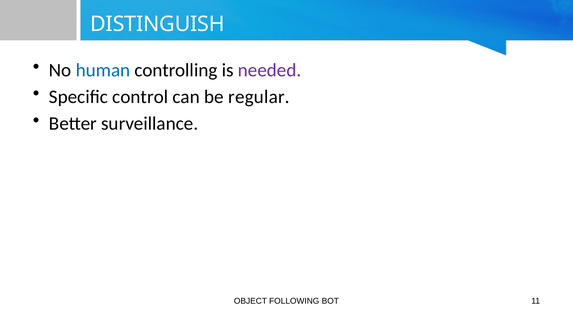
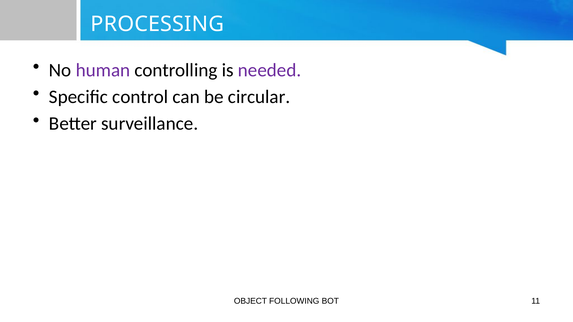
DISTINGUISH: DISTINGUISH -> PROCESSING
human colour: blue -> purple
regular: regular -> circular
